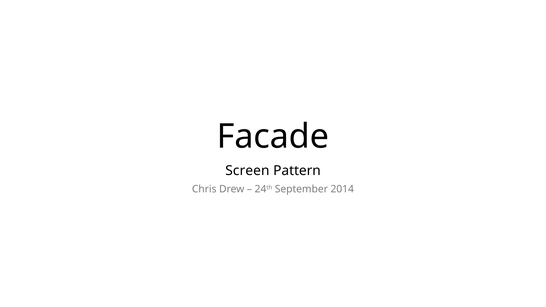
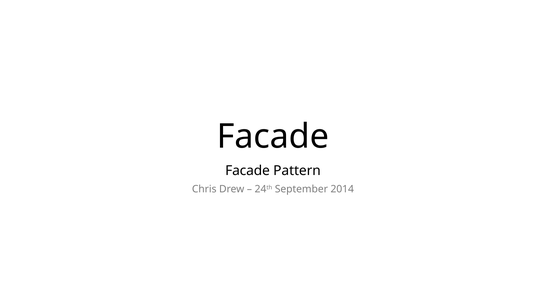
Screen at (247, 171): Screen -> Facade
